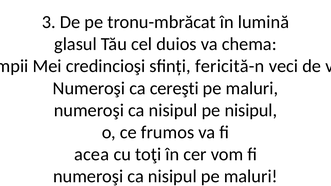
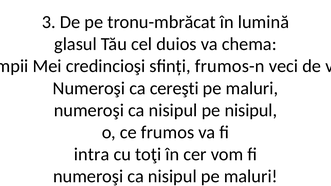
fericită-n: fericită-n -> frumos-n
acea: acea -> intra
